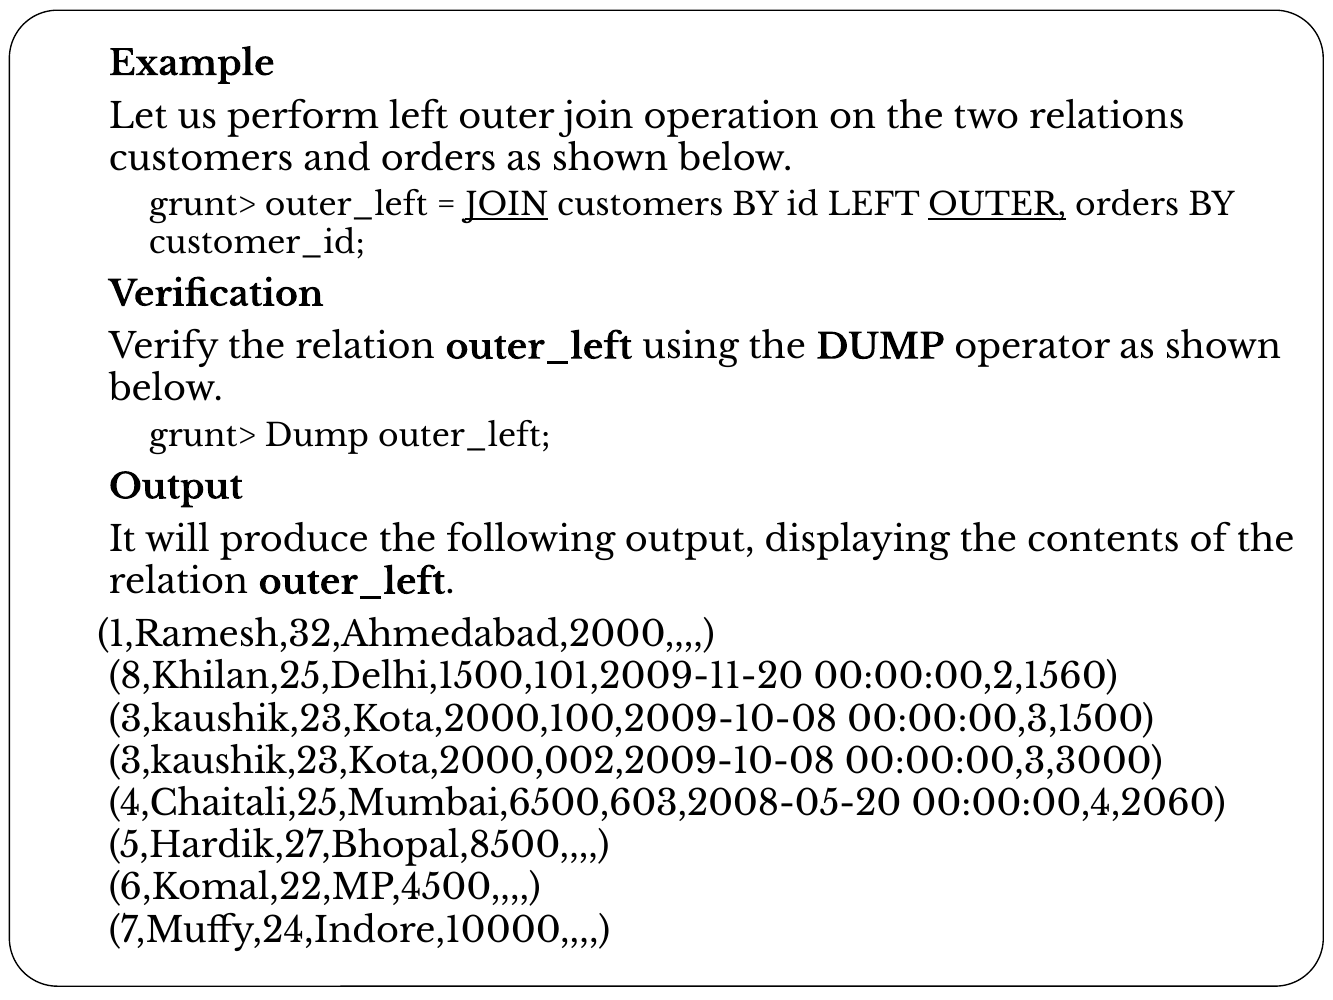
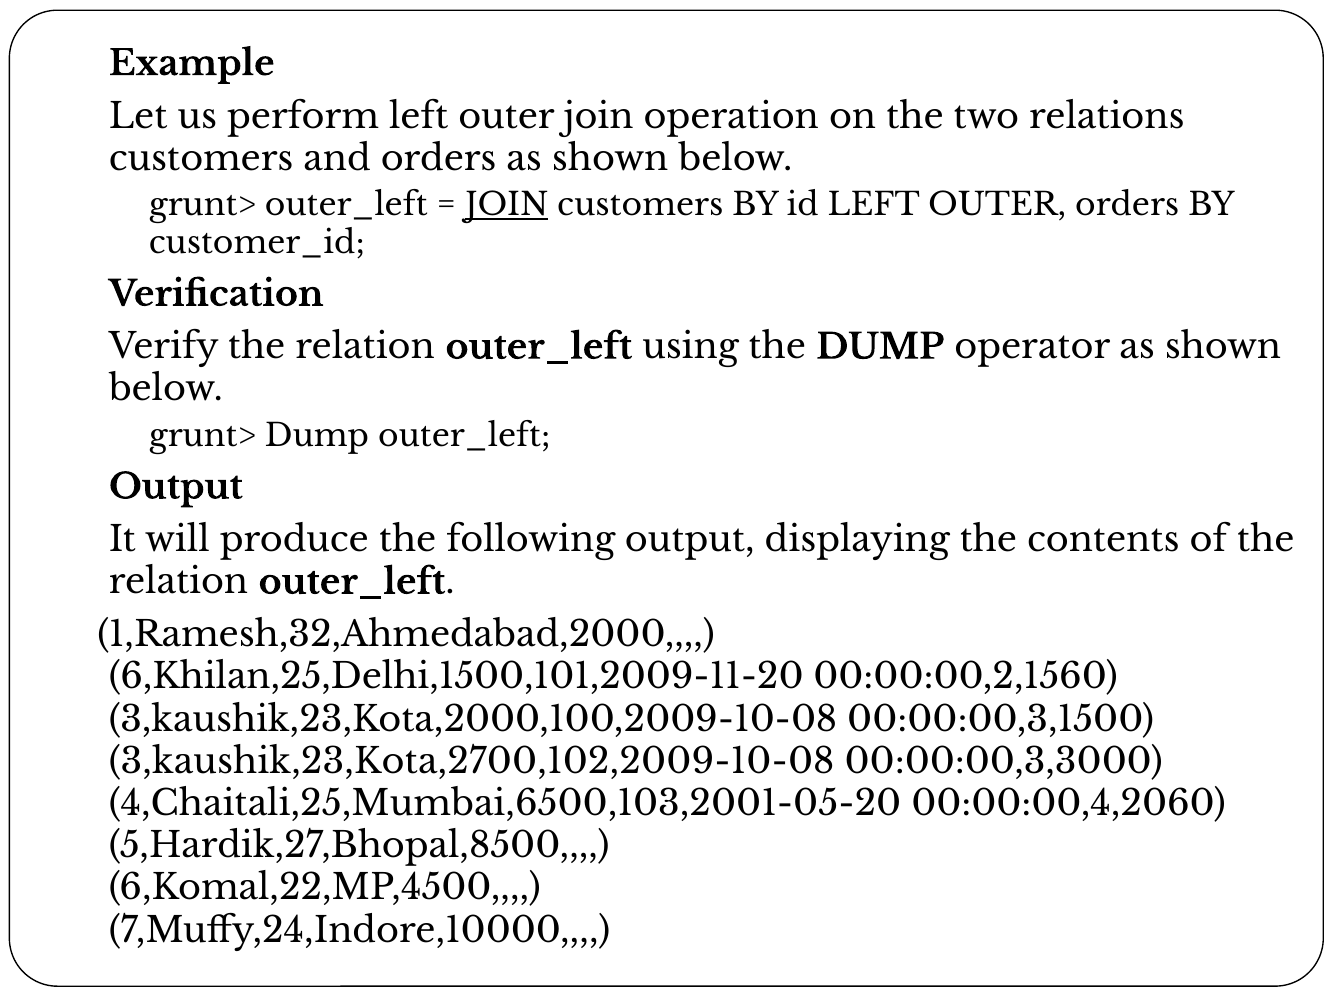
OUTER at (997, 205) underline: present -> none
8,Khilan,25,Delhi,1500,101,2009-11-20: 8,Khilan,25,Delhi,1500,101,2009-11-20 -> 6,Khilan,25,Delhi,1500,101,2009-11-20
3,kaushik,23,Kota,2000,002,2009-10-08: 3,kaushik,23,Kota,2000,002,2009-10-08 -> 3,kaushik,23,Kota,2700,102,2009-10-08
4,Chaitali,25,Mumbai,6500,603,2008-05-20: 4,Chaitali,25,Mumbai,6500,603,2008-05-20 -> 4,Chaitali,25,Mumbai,6500,103,2001-05-20
